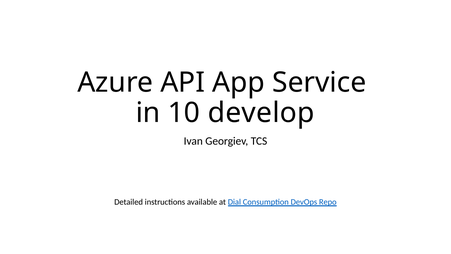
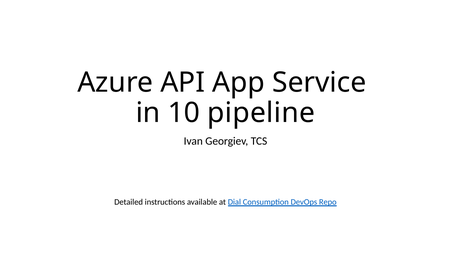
develop: develop -> pipeline
